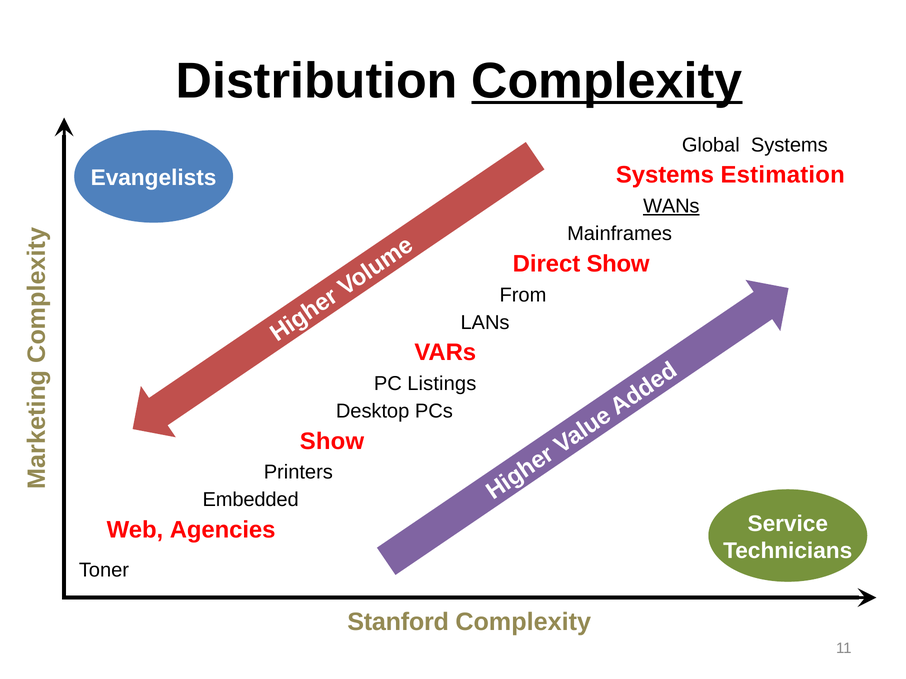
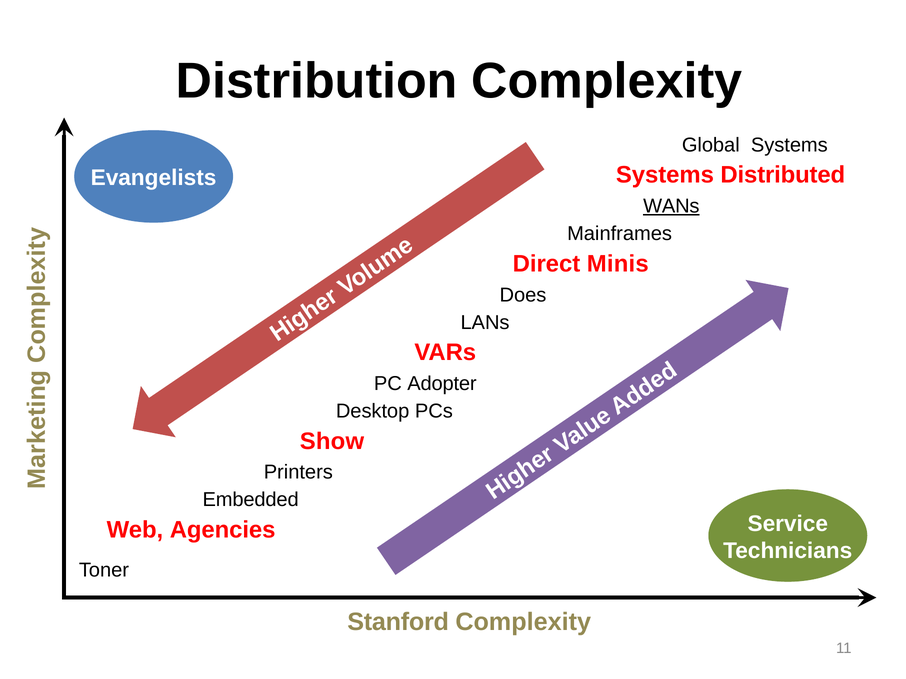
Complexity at (607, 81) underline: present -> none
Estimation: Estimation -> Distributed
Direct Show: Show -> Minis
From: From -> Does
Listings: Listings -> Adopter
